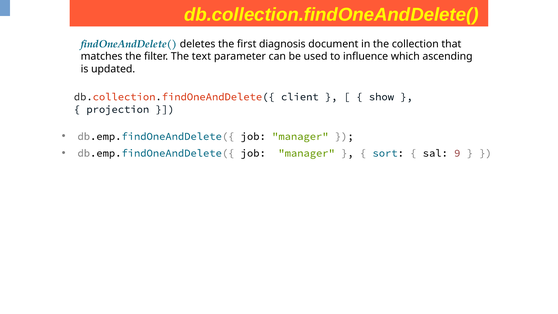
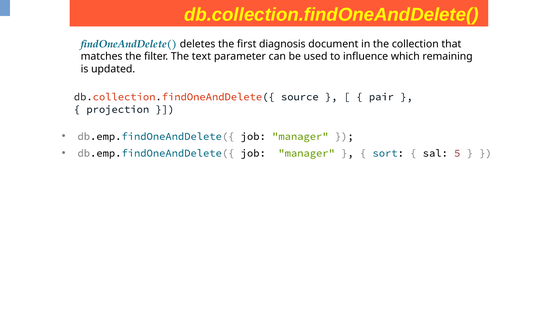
ascending: ascending -> remaining
client: client -> source
show: show -> pair
9: 9 -> 5
